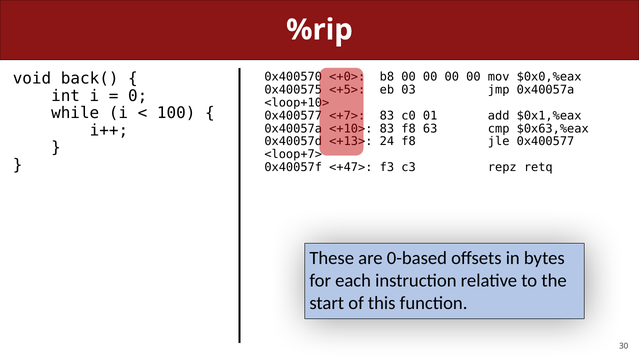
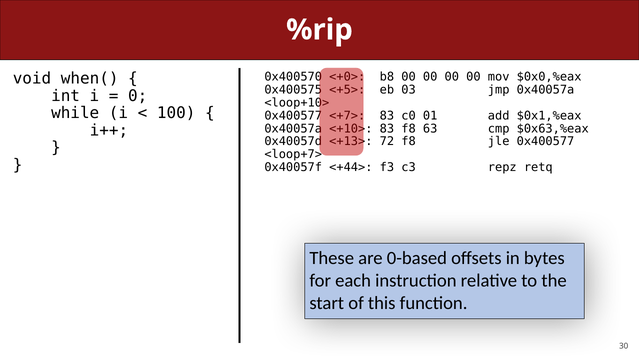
back(: back( -> when(
24: 24 -> 72
<+47>: <+47> -> <+44>
